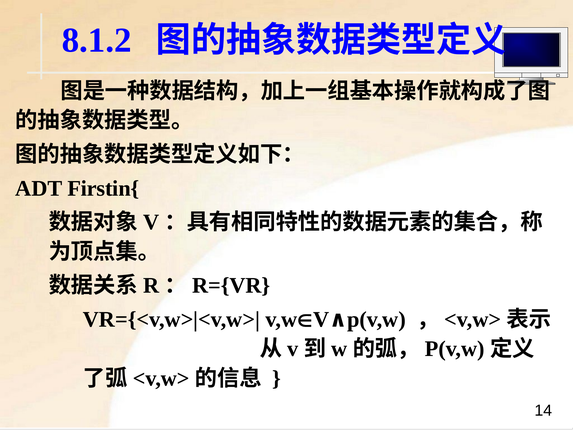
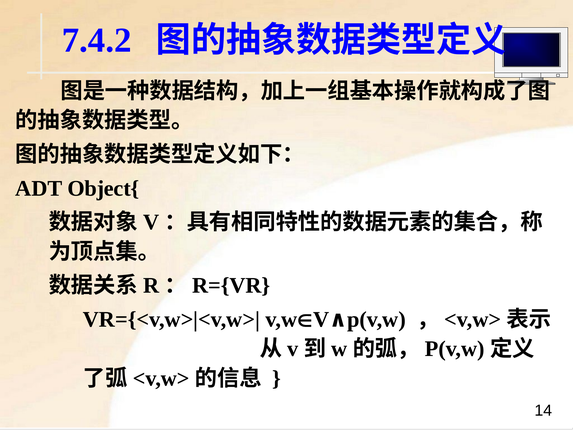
8.1.2: 8.1.2 -> 7.4.2
Firstin{: Firstin{ -> Object{
